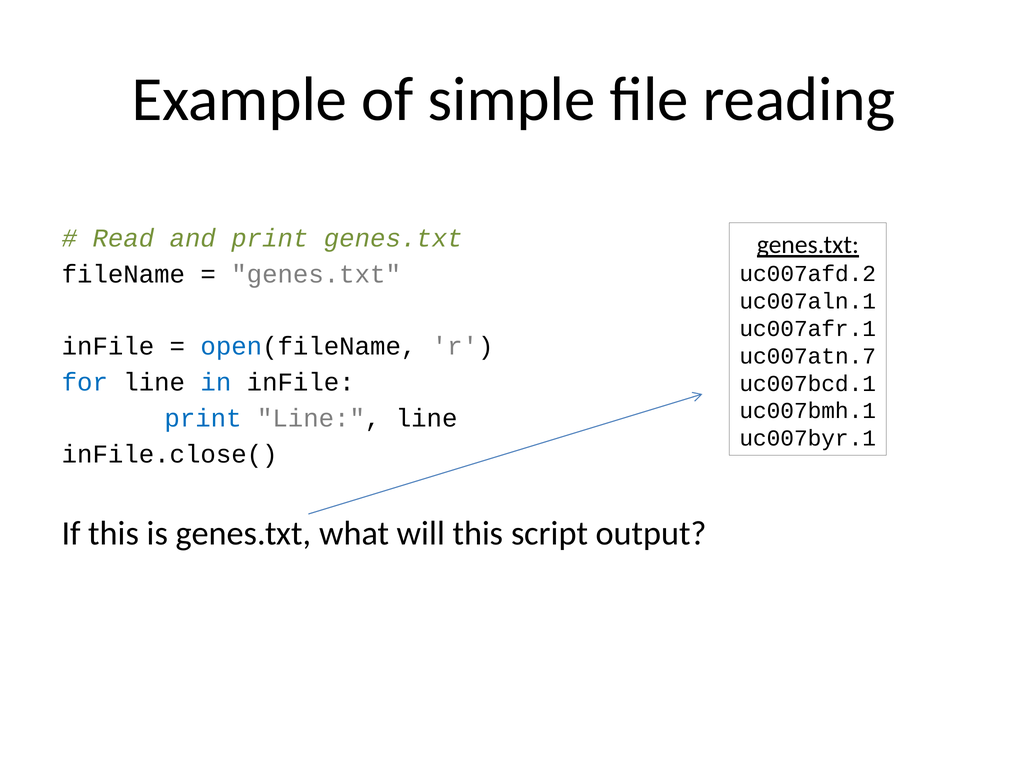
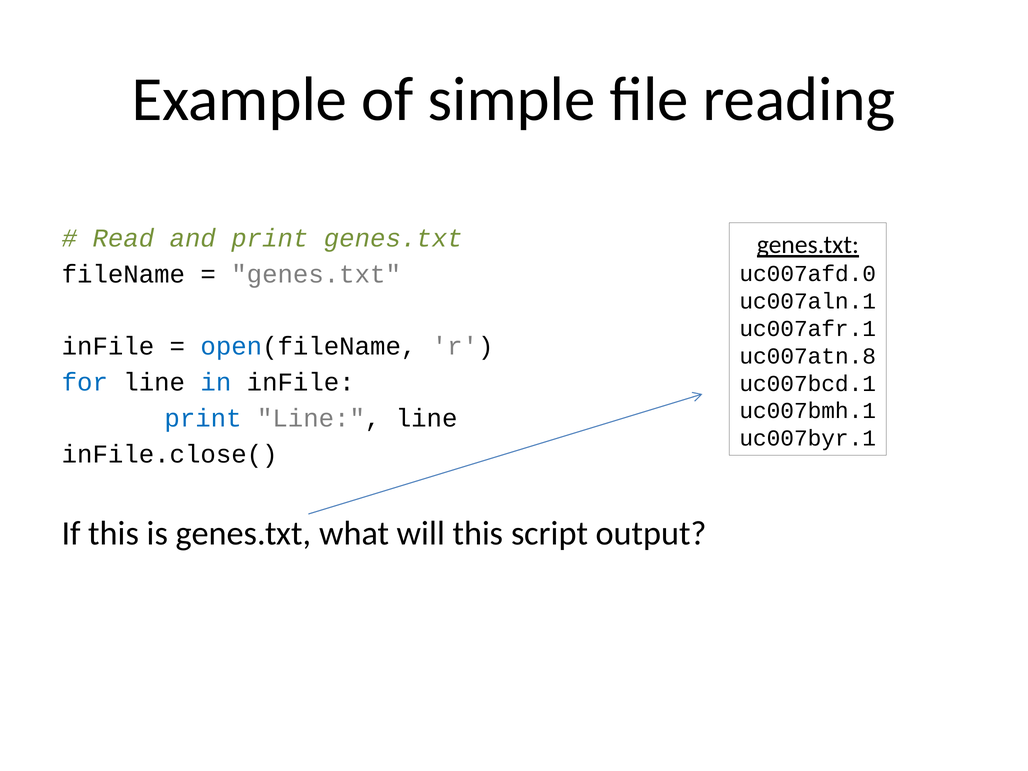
uc007afd.2: uc007afd.2 -> uc007afd.0
uc007atn.7: uc007atn.7 -> uc007atn.8
